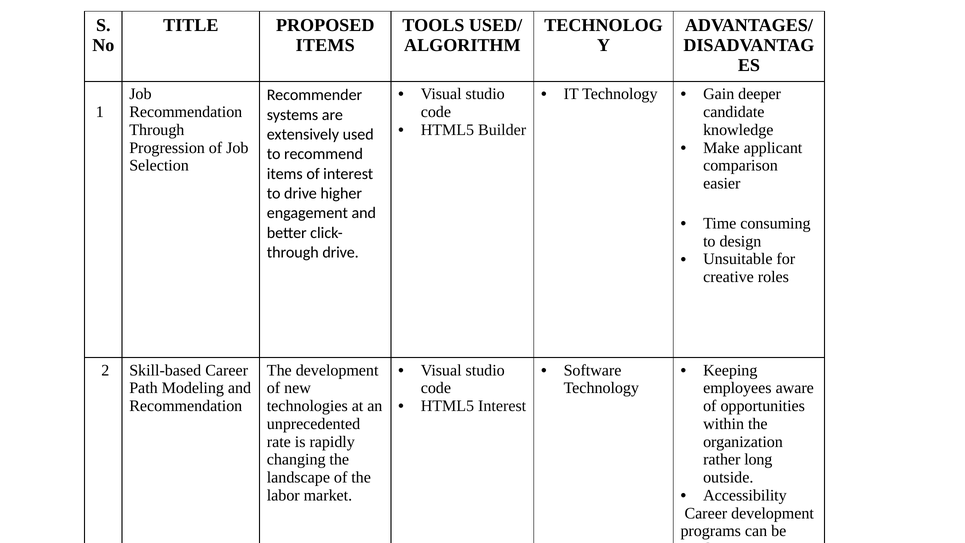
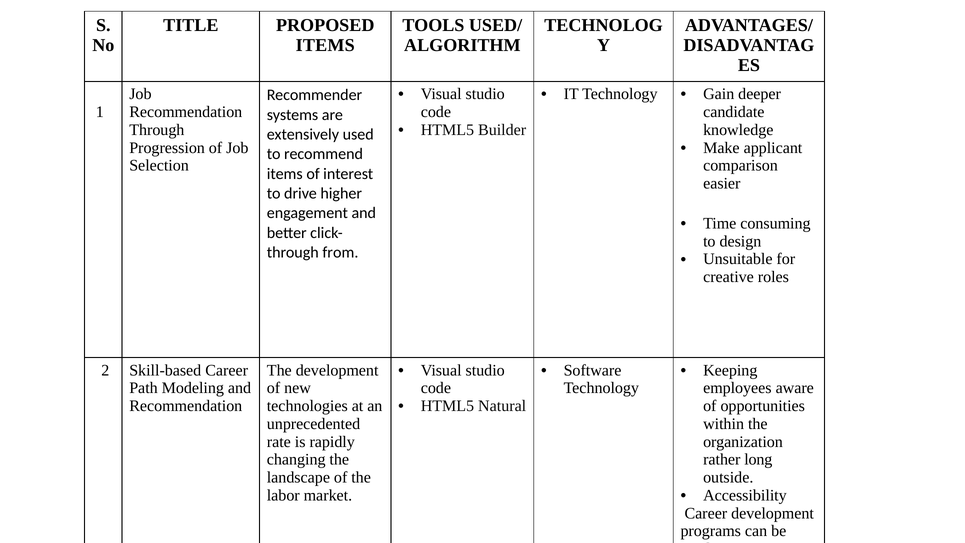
through drive: drive -> from
HTML5 Interest: Interest -> Natural
